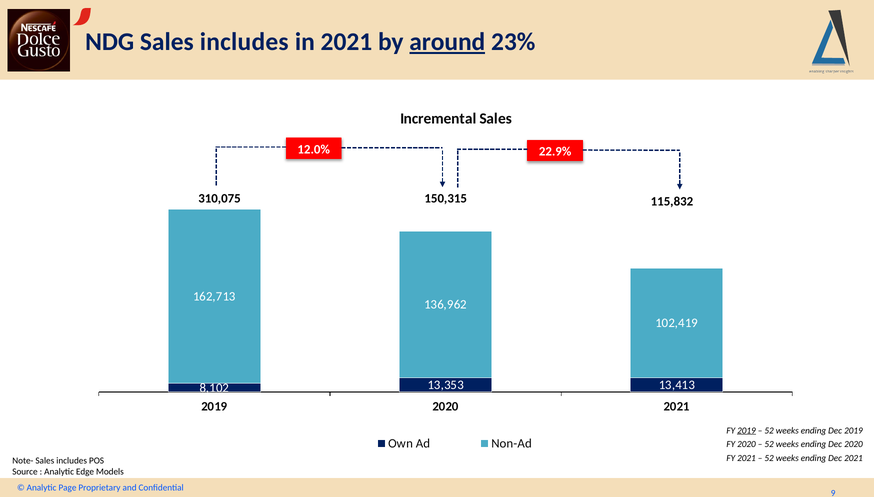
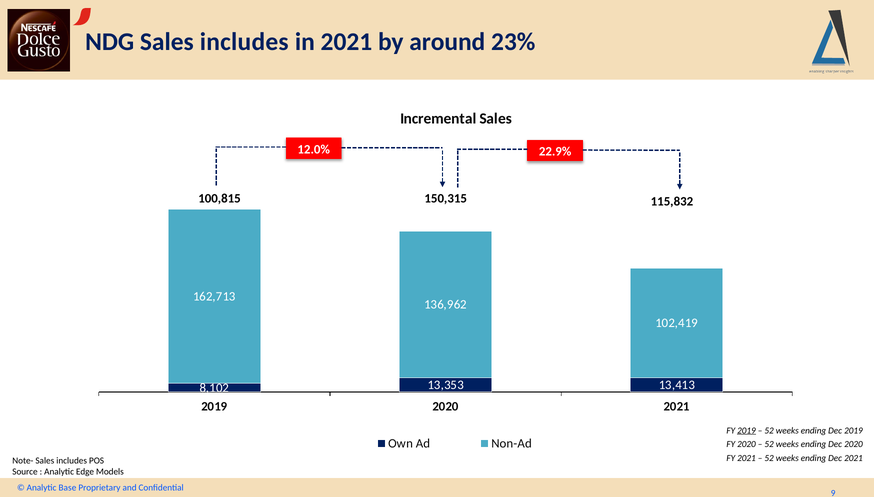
around underline: present -> none
310,075: 310,075 -> 100,815
Page: Page -> Base
